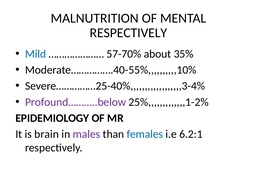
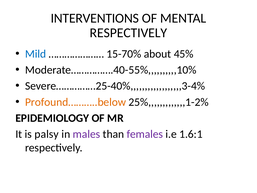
MALNUTRITION: MALNUTRITION -> INTERVENTIONS
57-70%: 57-70% -> 15-70%
35%: 35% -> 45%
Profound………..below colour: purple -> orange
brain: brain -> palsy
females colour: blue -> purple
6.2:1: 6.2:1 -> 1.6:1
